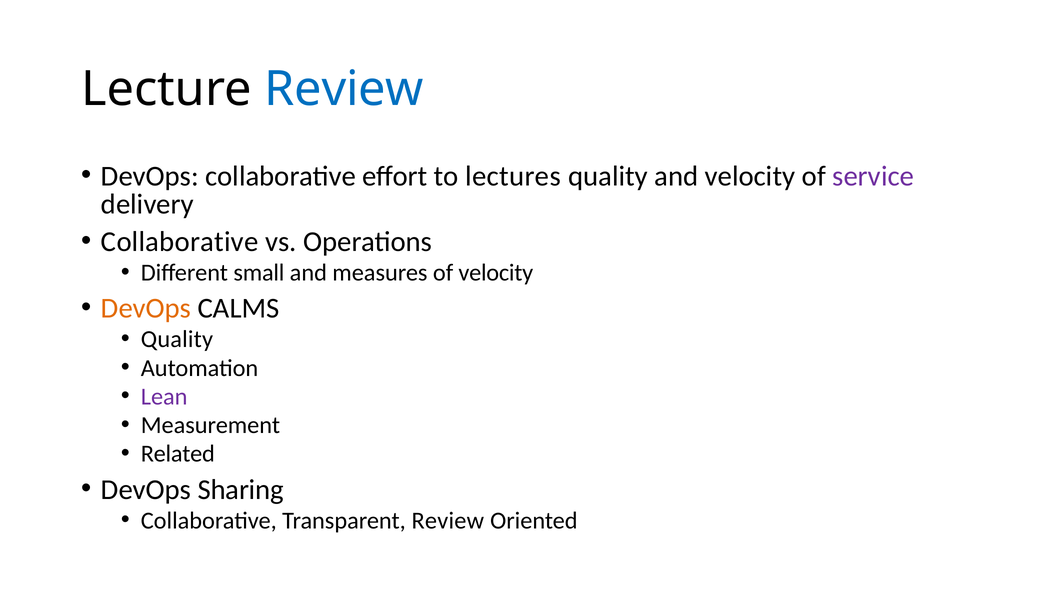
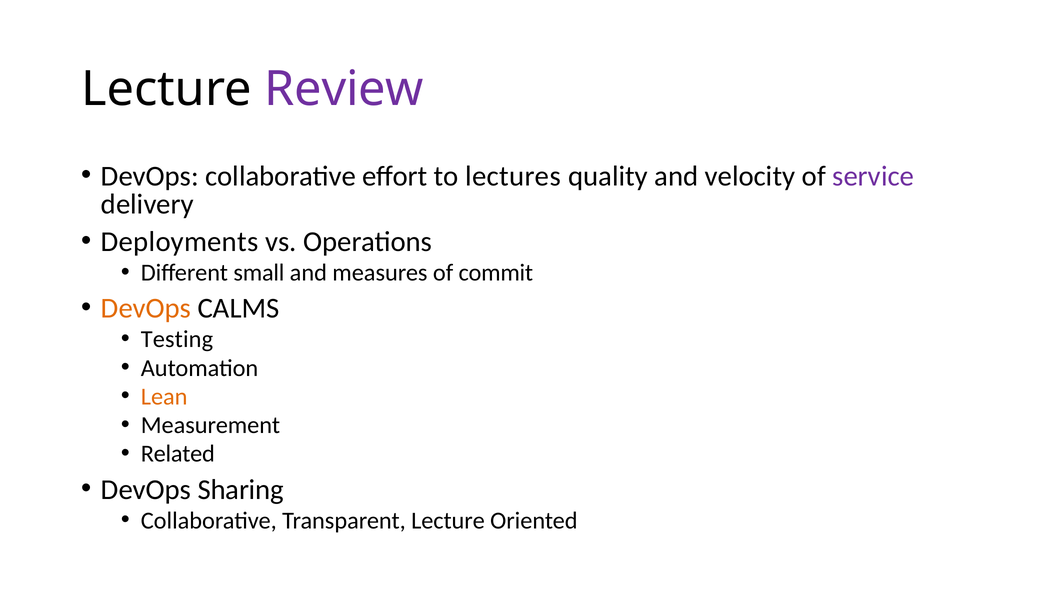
Review at (344, 89) colour: blue -> purple
Collaborative at (180, 242): Collaborative -> Deployments
of velocity: velocity -> commit
Quality at (177, 339): Quality -> Testing
Lean colour: purple -> orange
Transparent Review: Review -> Lecture
